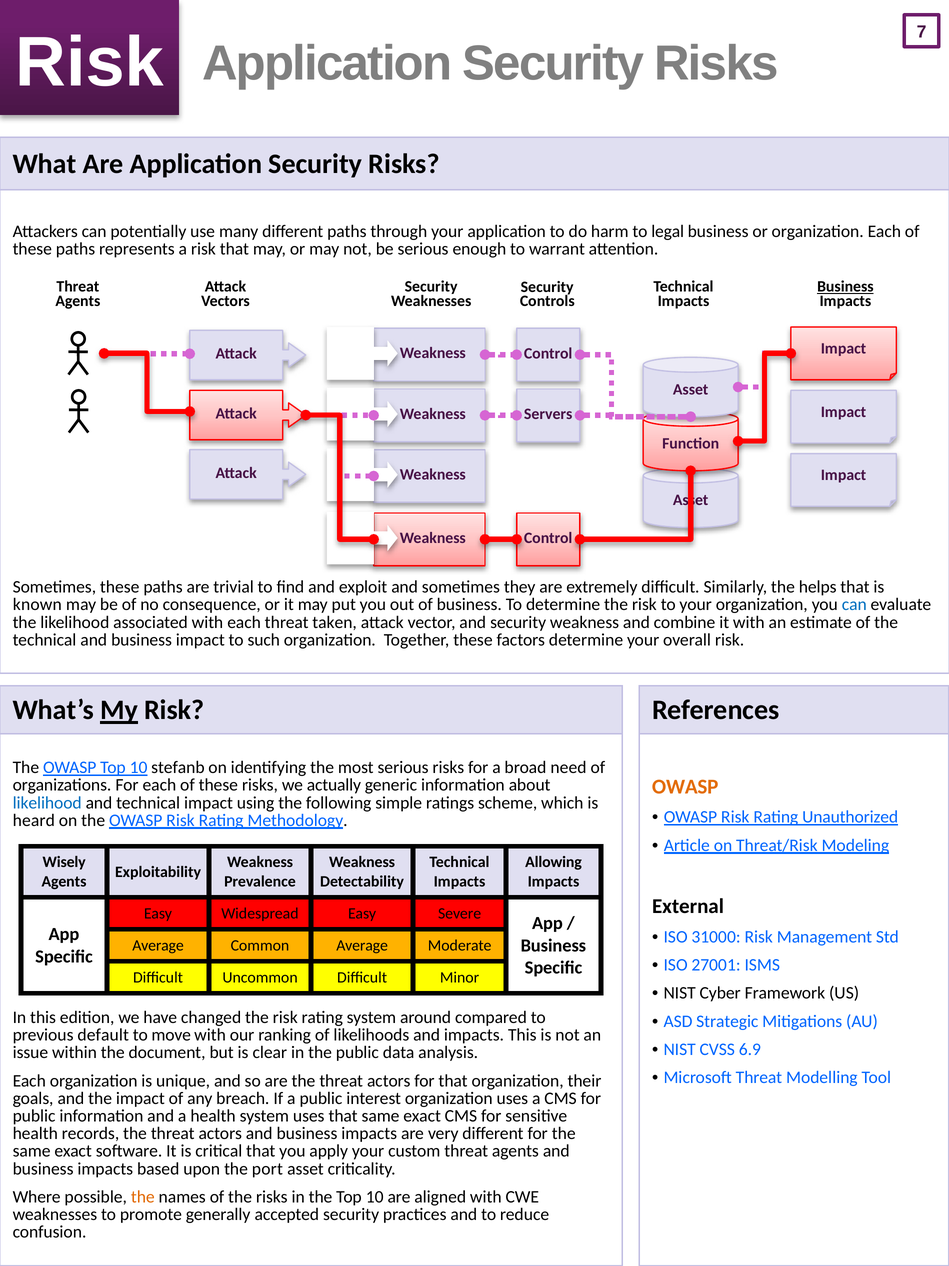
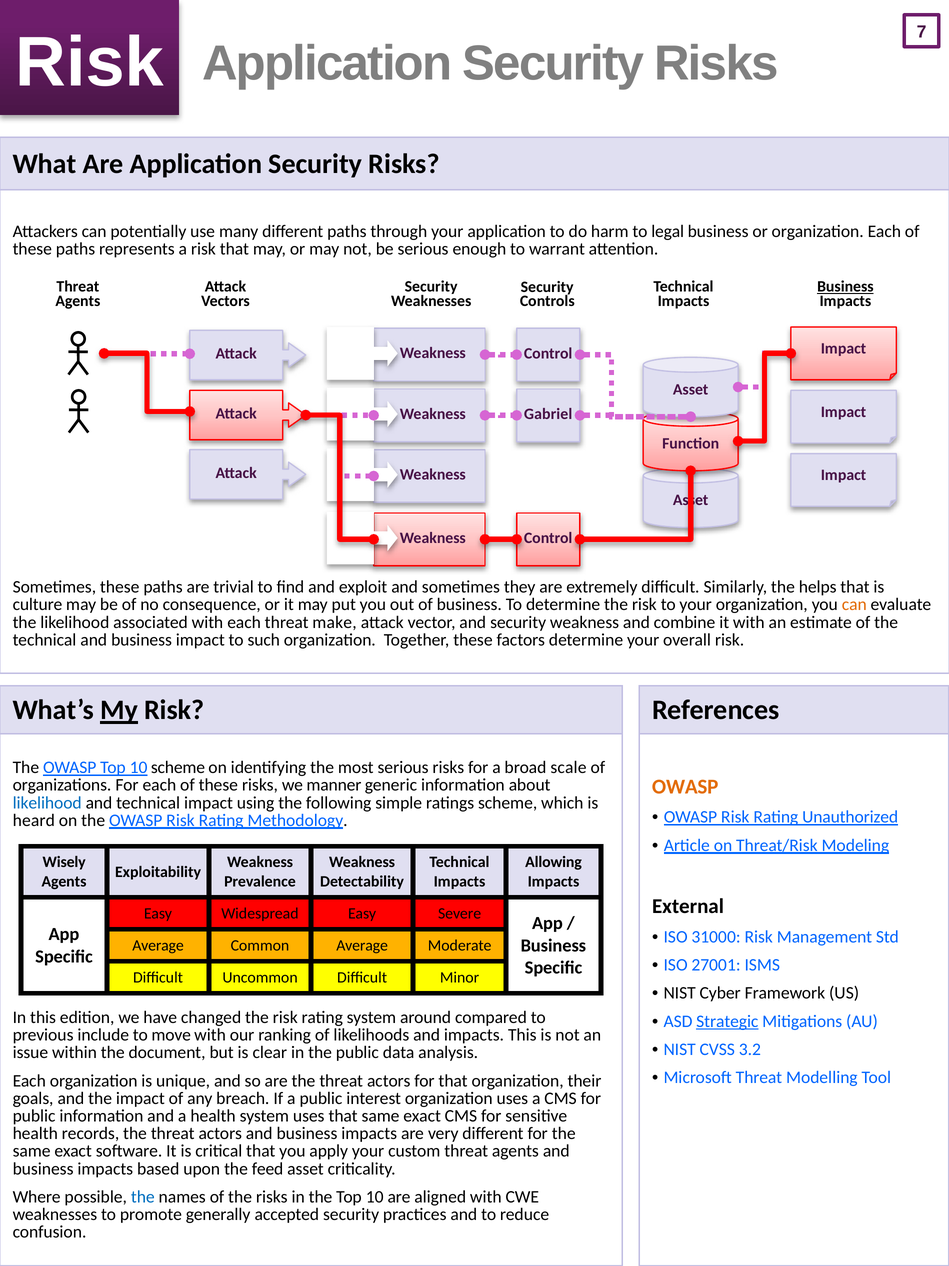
Servers: Servers -> Gabriel
known: known -> culture
can at (854, 604) colour: blue -> orange
taken: taken -> make
10 stefanb: stefanb -> scheme
need: need -> scale
actually: actually -> manner
Strategic underline: none -> present
default: default -> include
6.9: 6.9 -> 3.2
port: port -> feed
the at (143, 1196) colour: orange -> blue
